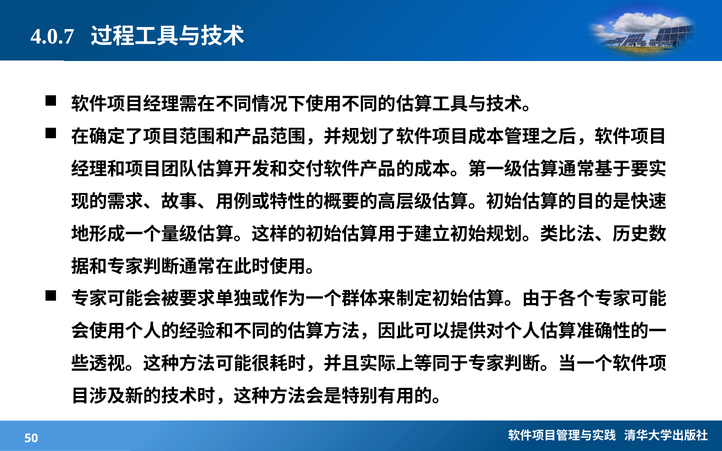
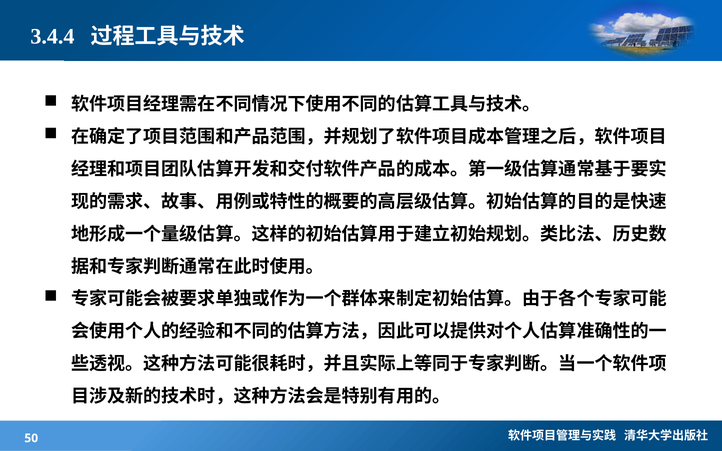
4.0.7: 4.0.7 -> 3.4.4
